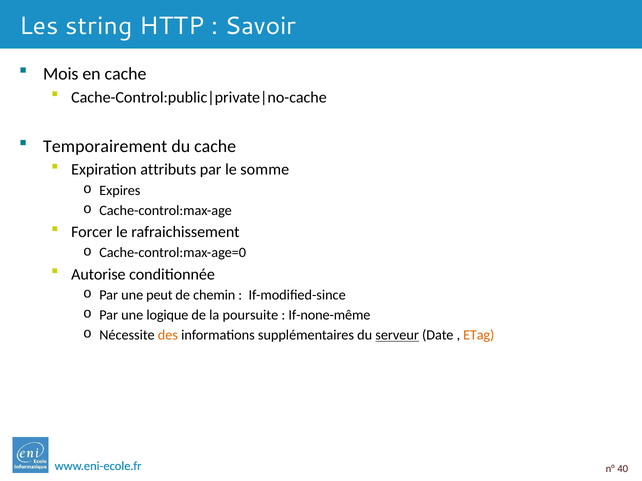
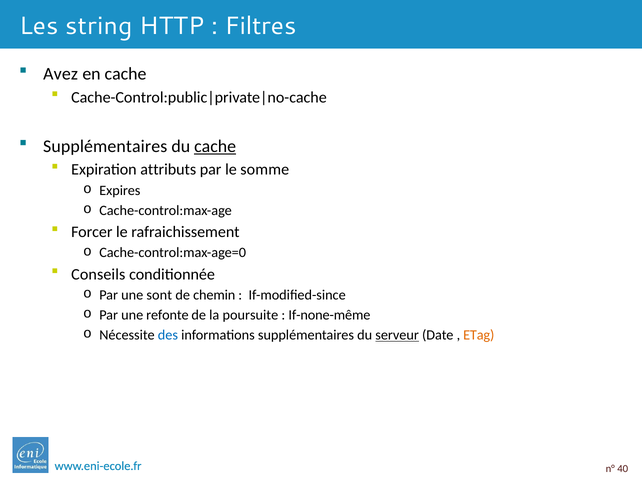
Savoir: Savoir -> Filtres
Mois: Mois -> Avez
Temporairement at (105, 146): Temporairement -> Supplémentaires
cache at (215, 146) underline: none -> present
Autorise: Autorise -> Conseils
peut: peut -> sont
logique: logique -> refonte
des colour: orange -> blue
